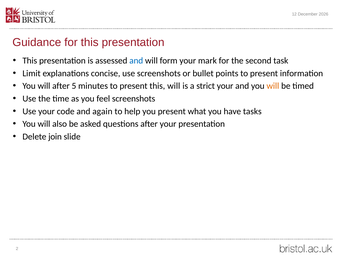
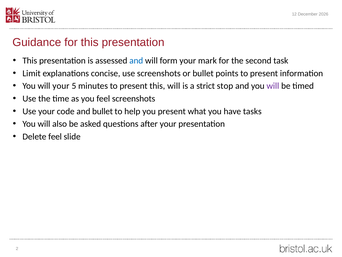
will after: after -> your
strict your: your -> stop
will at (273, 86) colour: orange -> purple
and again: again -> bullet
Delete join: join -> feel
